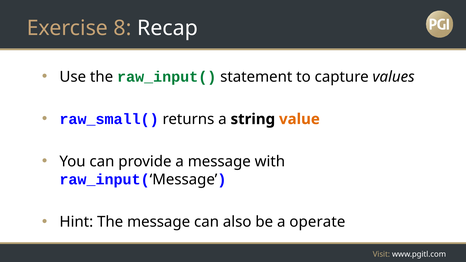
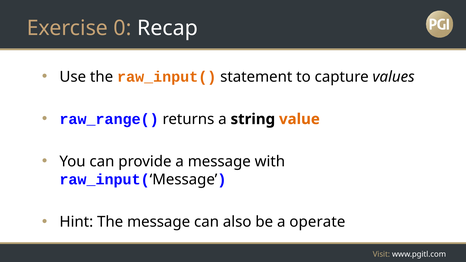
8: 8 -> 0
raw_input( at (167, 77) colour: green -> orange
raw_small(: raw_small( -> raw_range(
